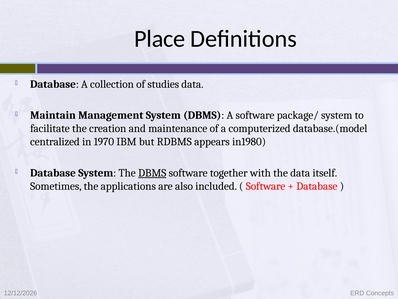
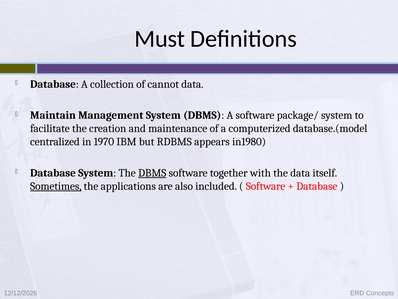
Place: Place -> Must
studies: studies -> cannot
Sometimes underline: none -> present
